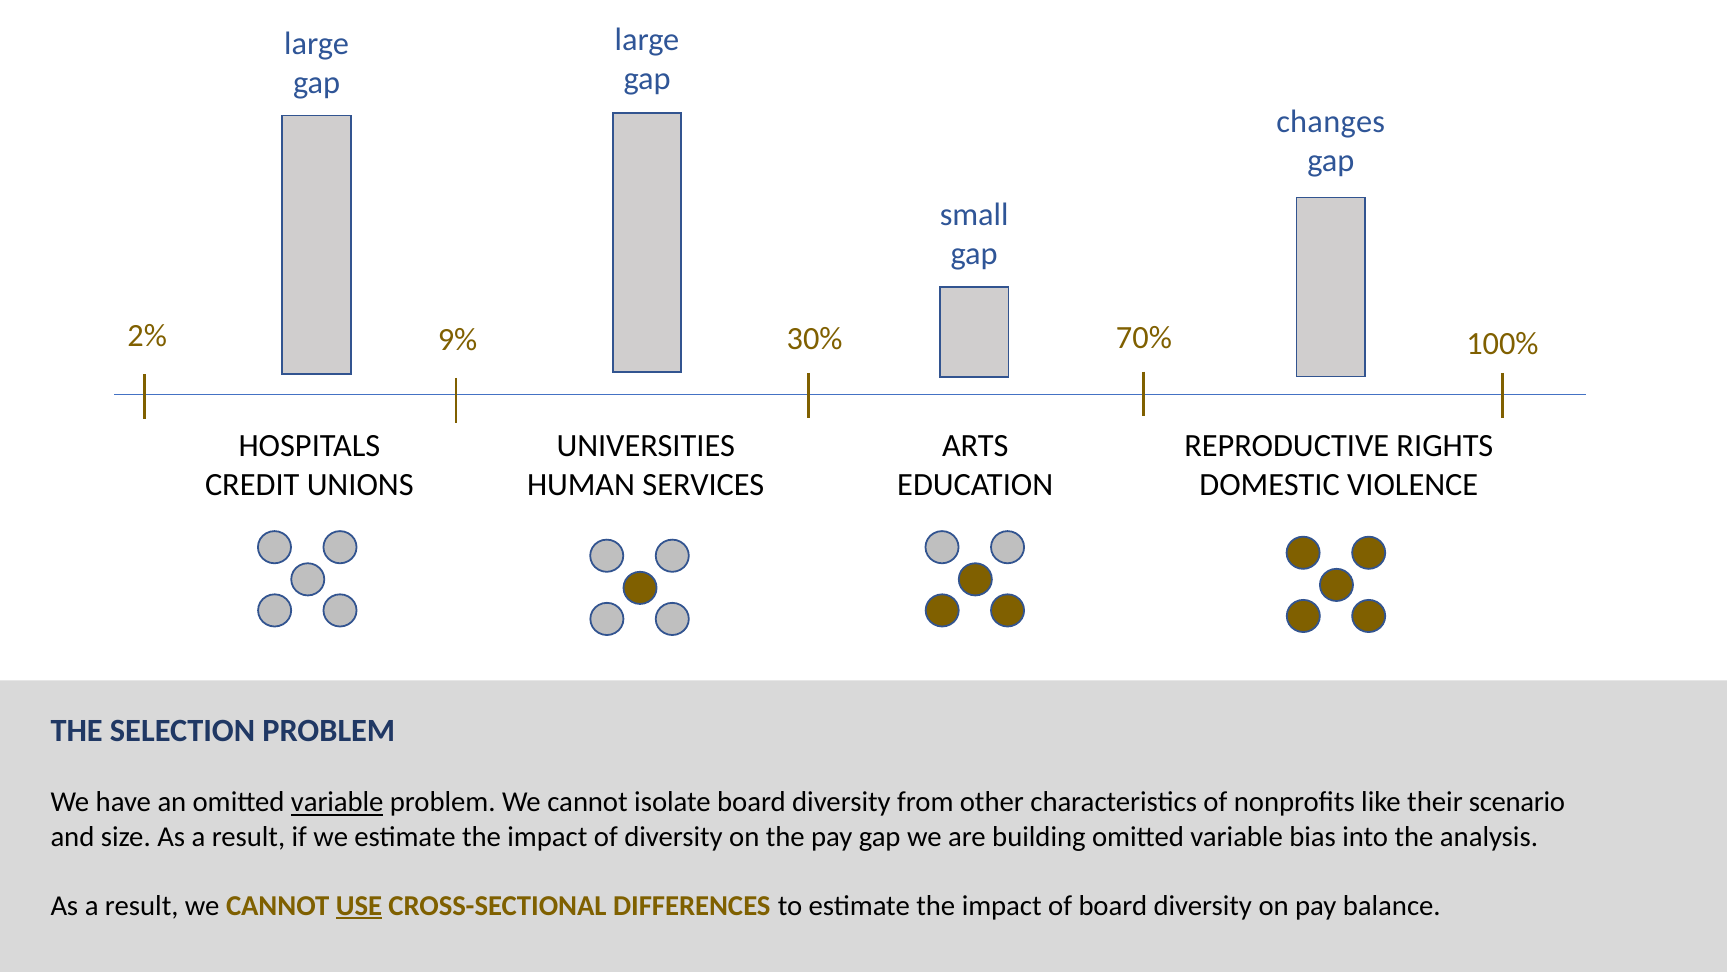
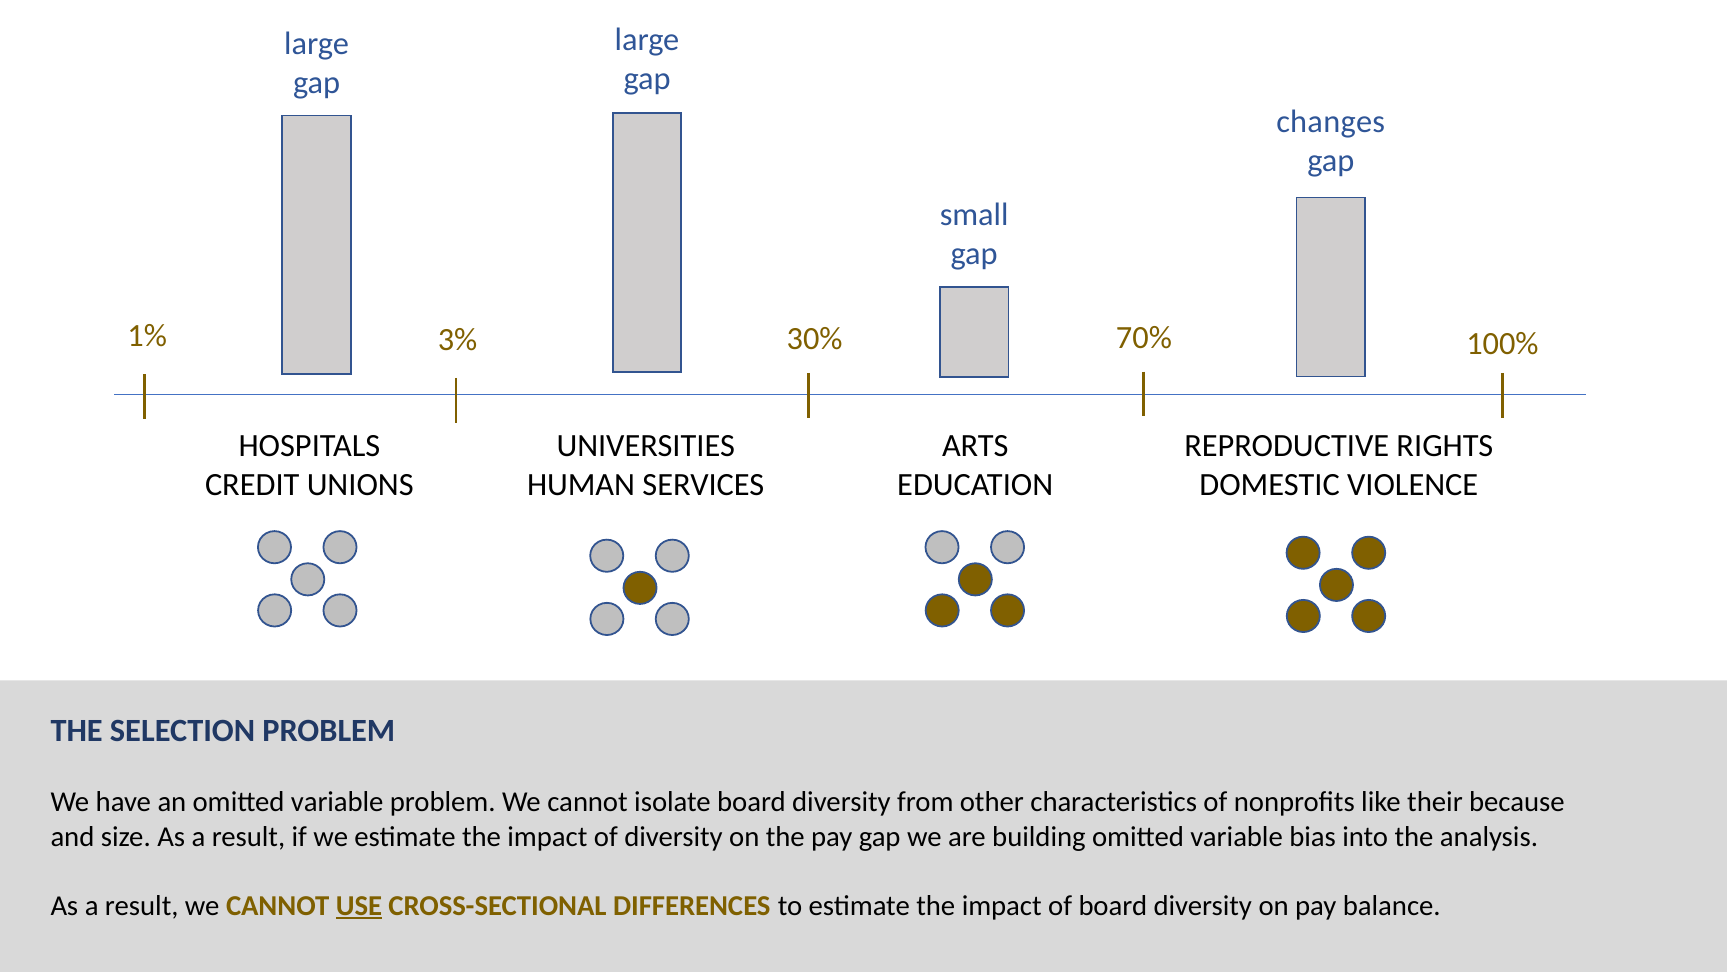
2%: 2% -> 1%
9%: 9% -> 3%
variable at (337, 802) underline: present -> none
scenario: scenario -> because
